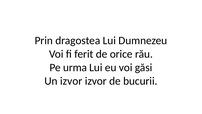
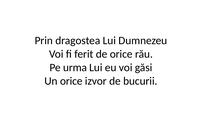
Un izvor: izvor -> orice
